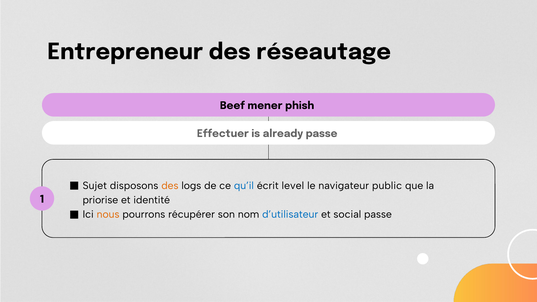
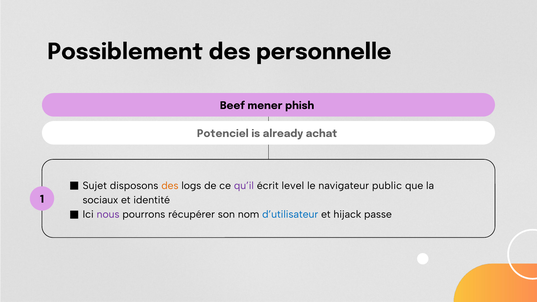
Entrepreneur: Entrepreneur -> Possiblement
réseautage: réseautage -> personnelle
Effectuer: Effectuer -> Potenciel
already passe: passe -> achat
qu’il colour: blue -> purple
priorise: priorise -> sociaux
nous colour: orange -> purple
social: social -> hijack
